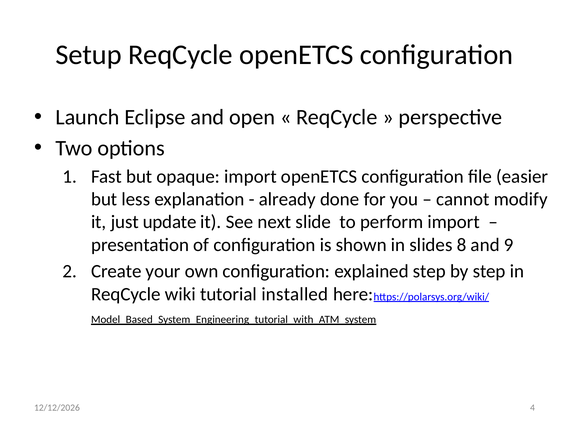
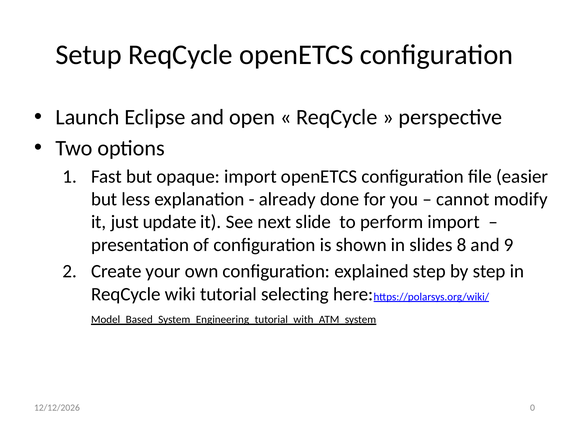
installed: installed -> selecting
4: 4 -> 0
